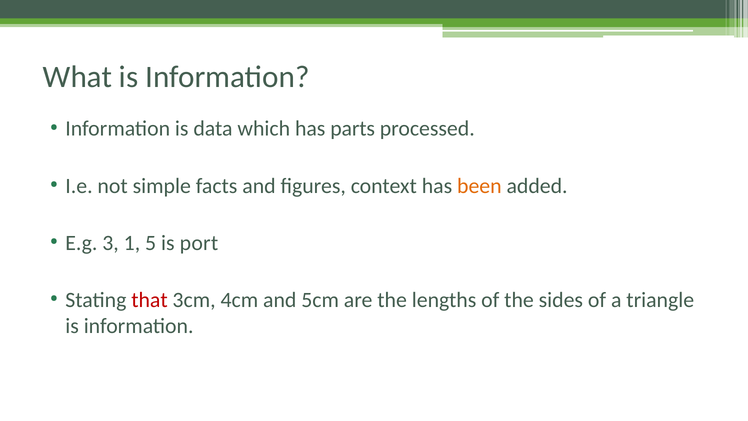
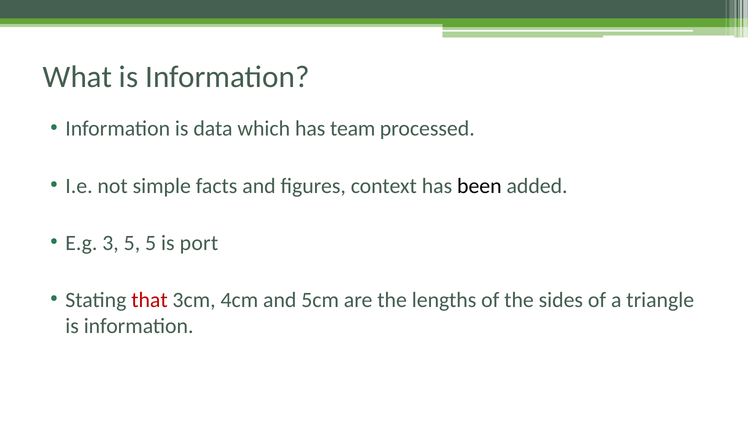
parts: parts -> team
been colour: orange -> black
3 1: 1 -> 5
